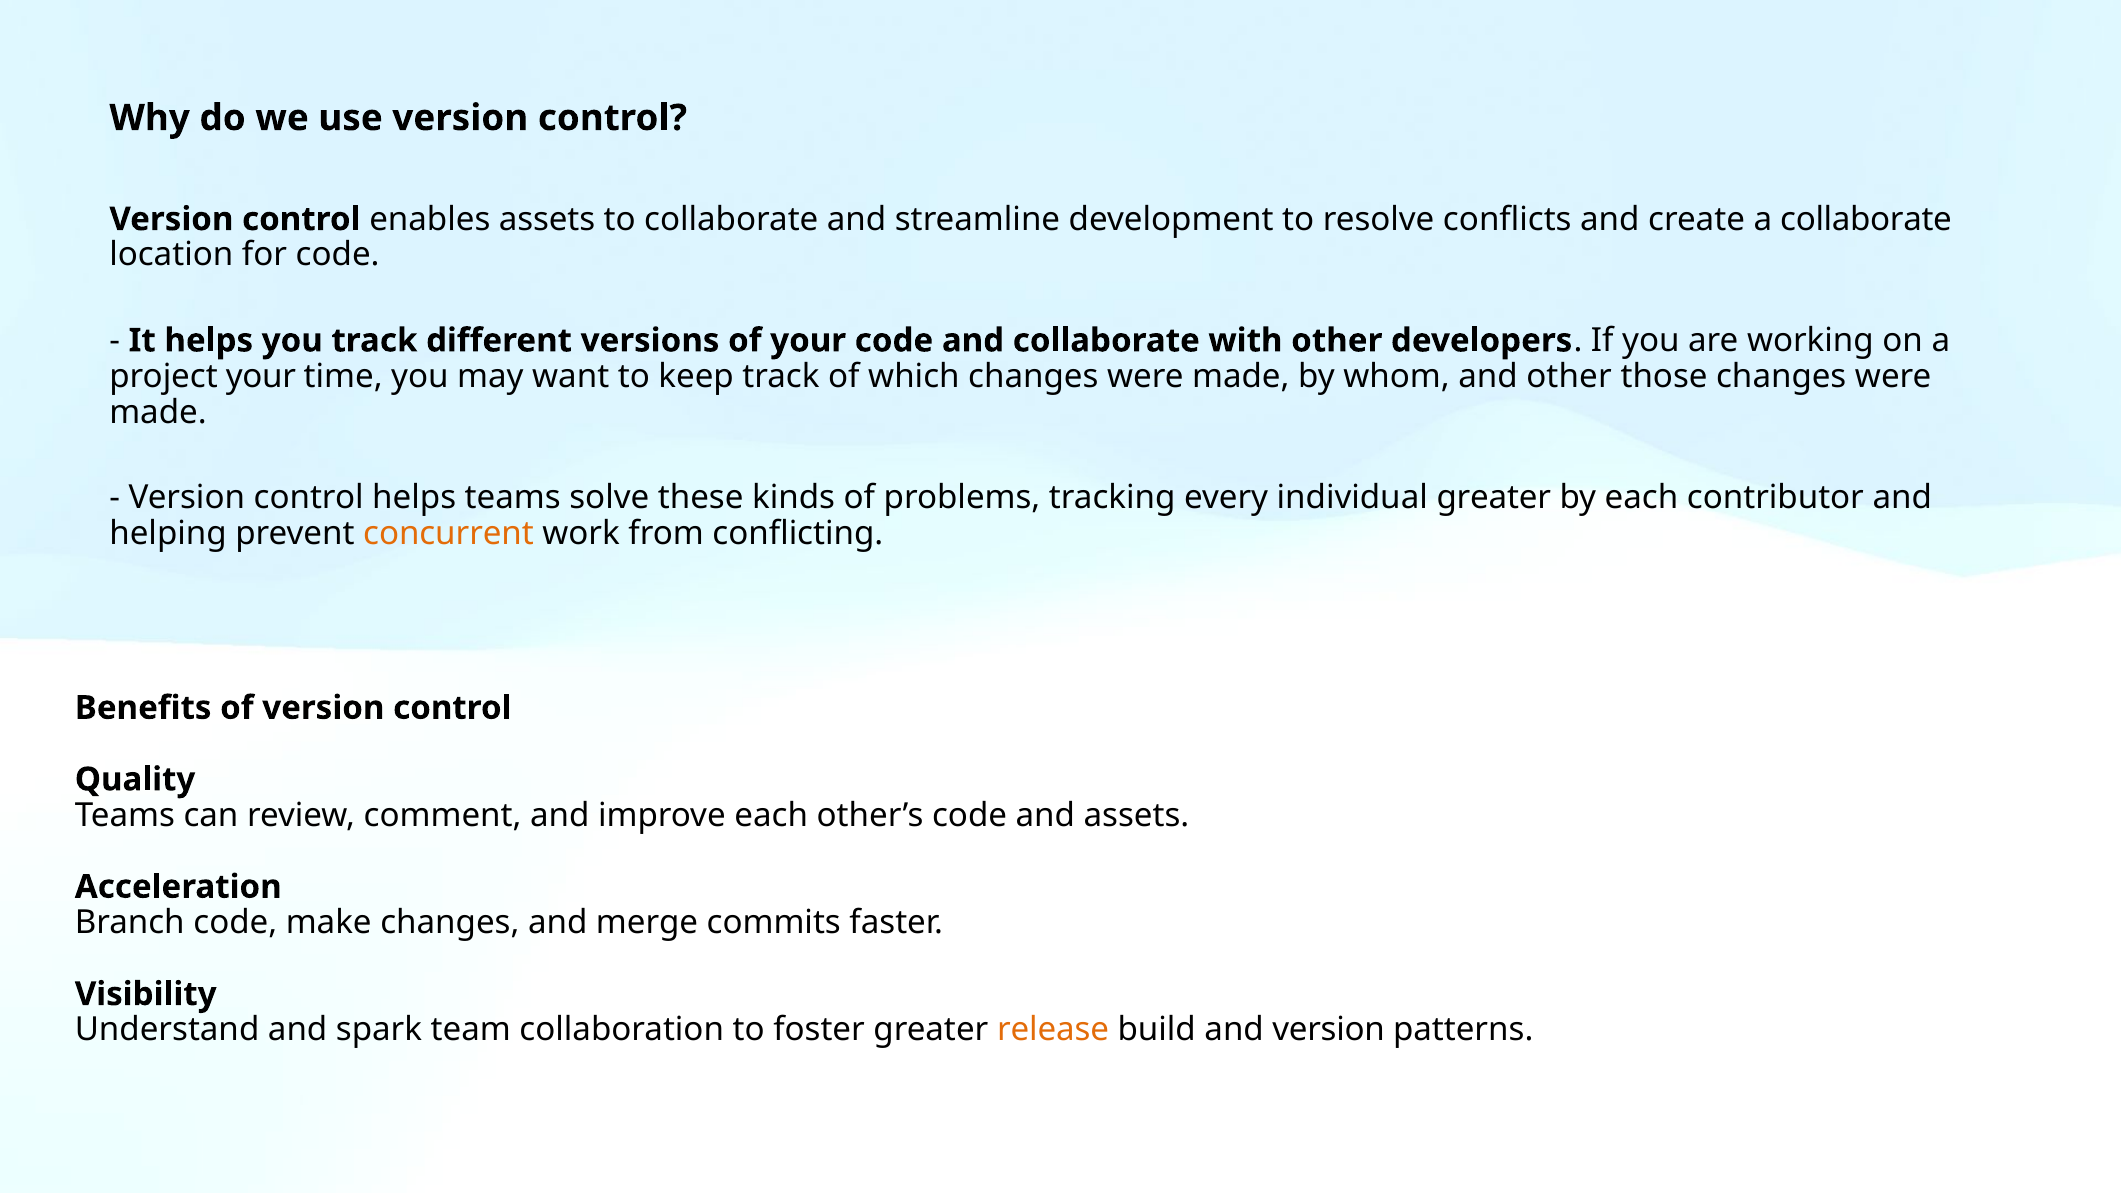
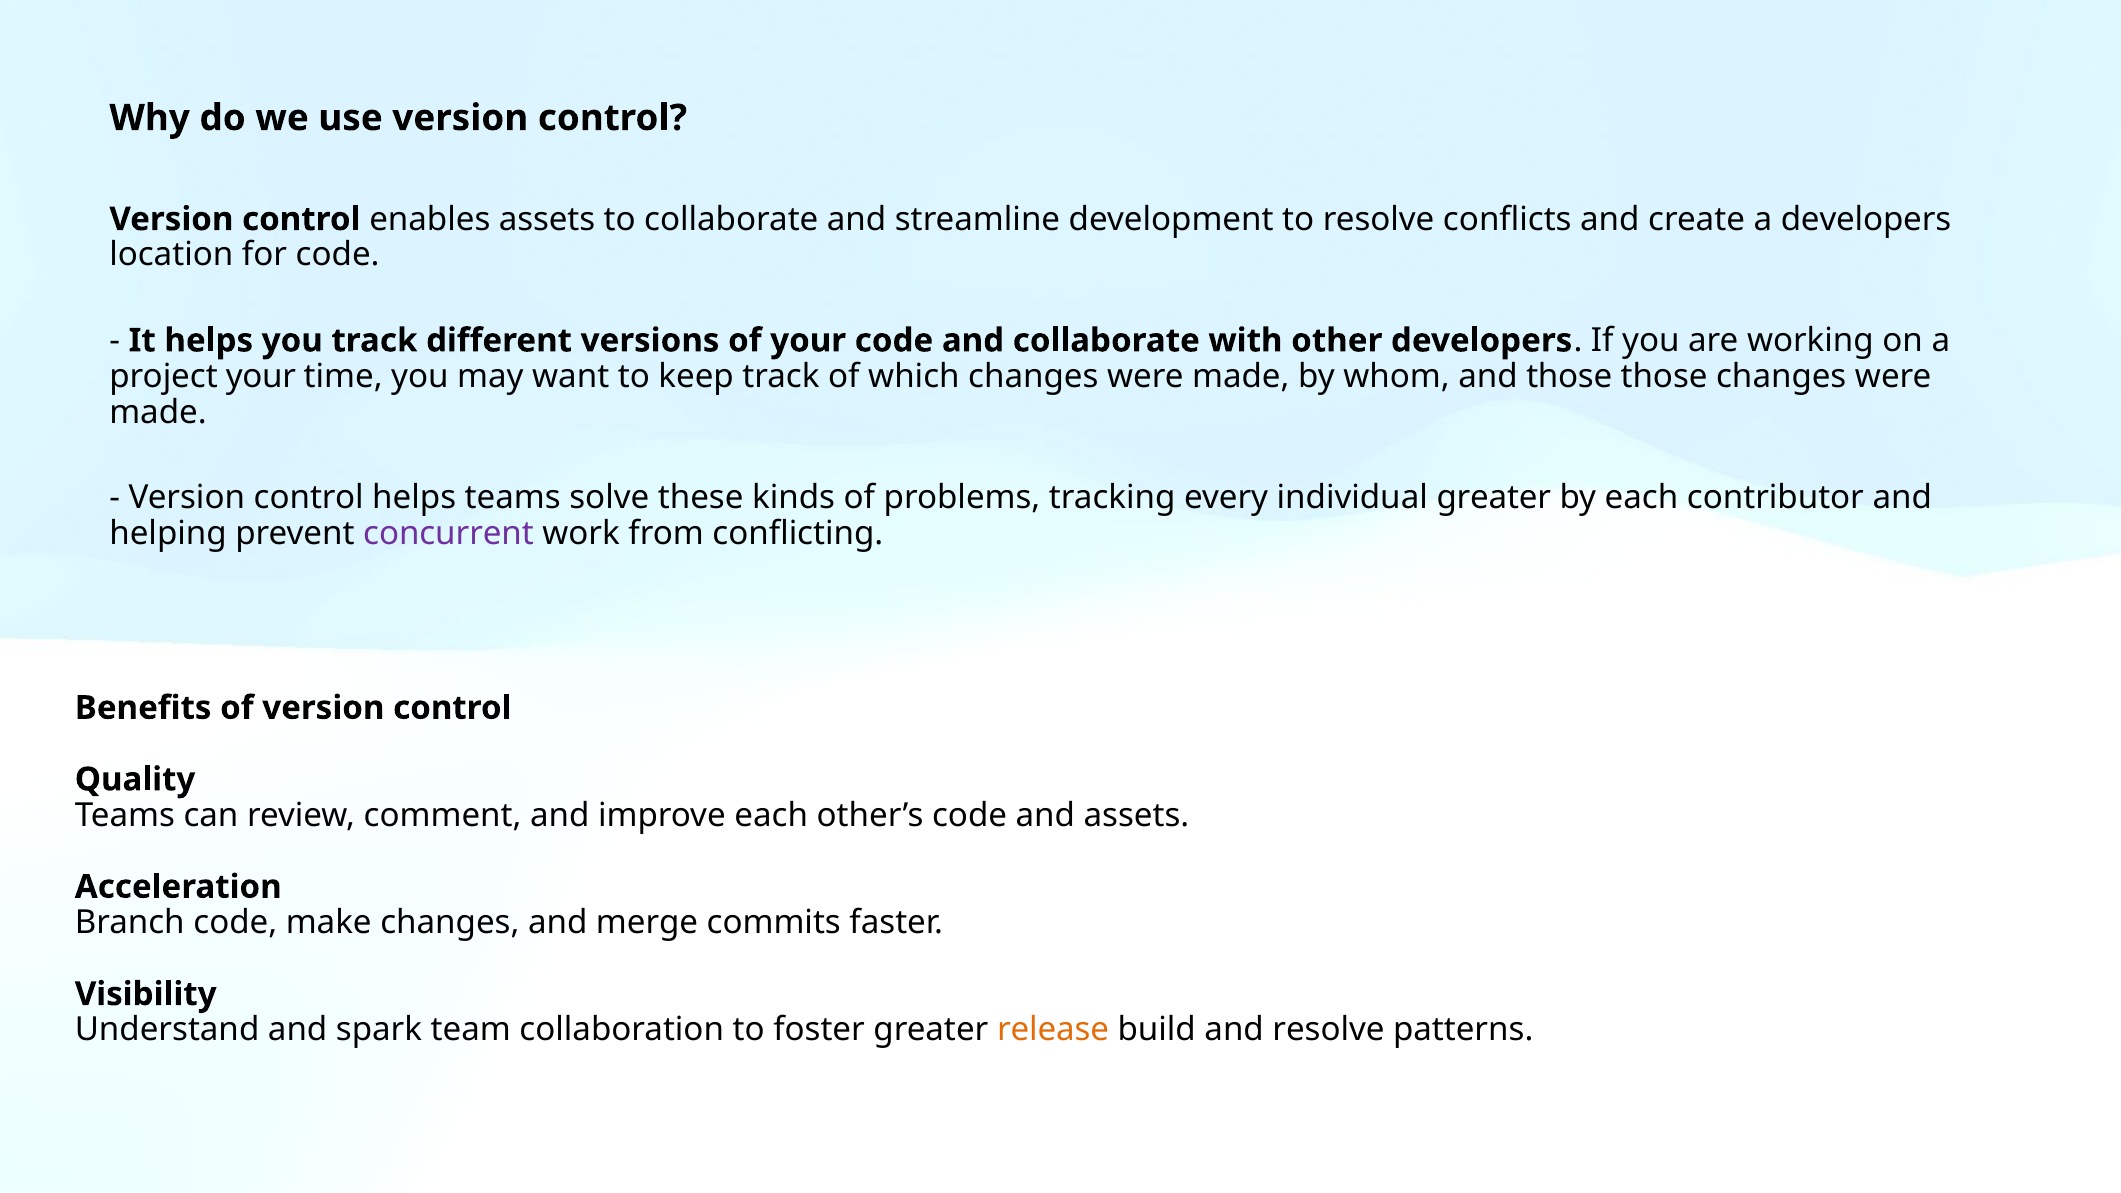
a collaborate: collaborate -> developers
and other: other -> those
concurrent colour: orange -> purple
and version: version -> resolve
